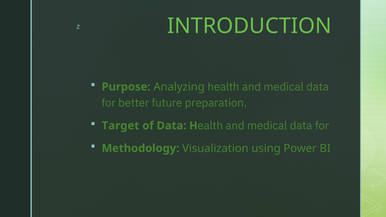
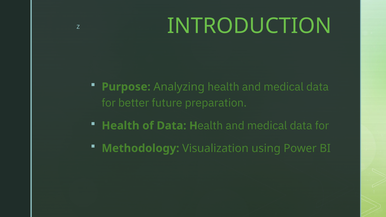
Target at (120, 126): Target -> Health
